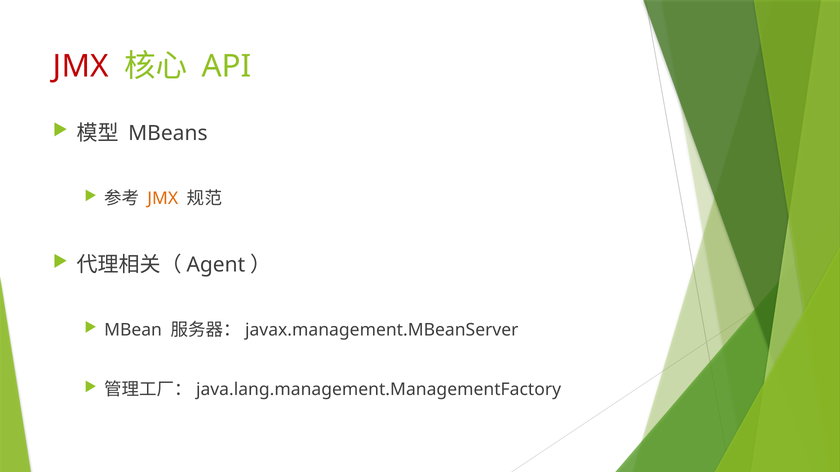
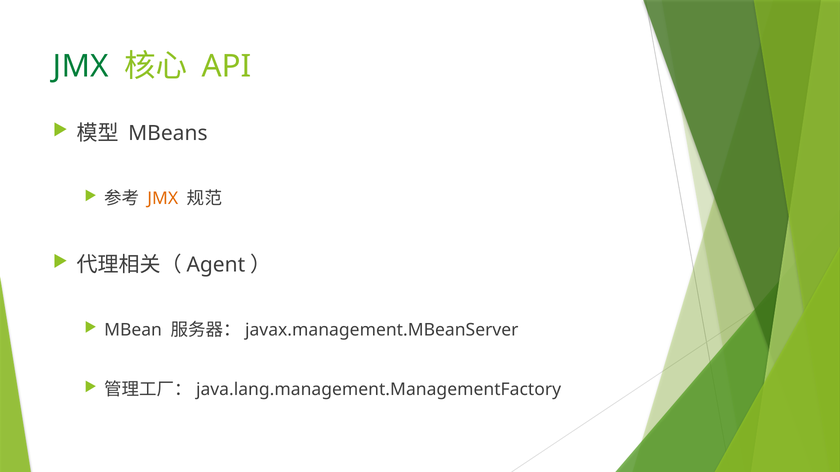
JMX at (81, 66) colour: red -> green
